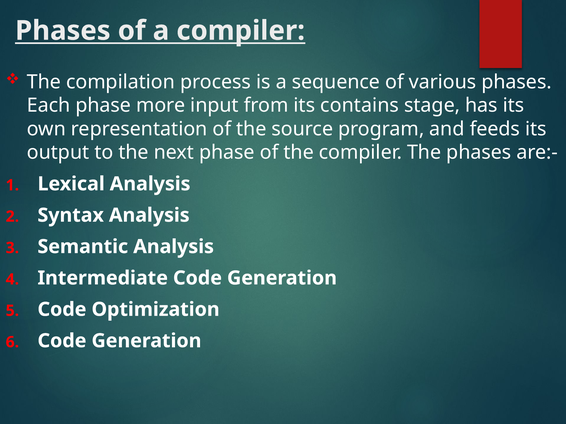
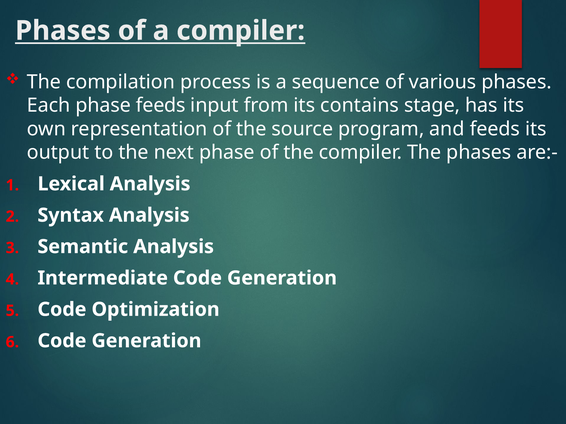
phase more: more -> feeds
